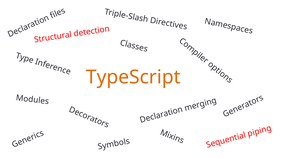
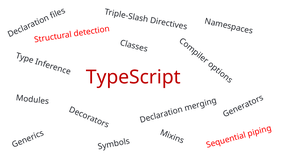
TypeScript colour: orange -> red
